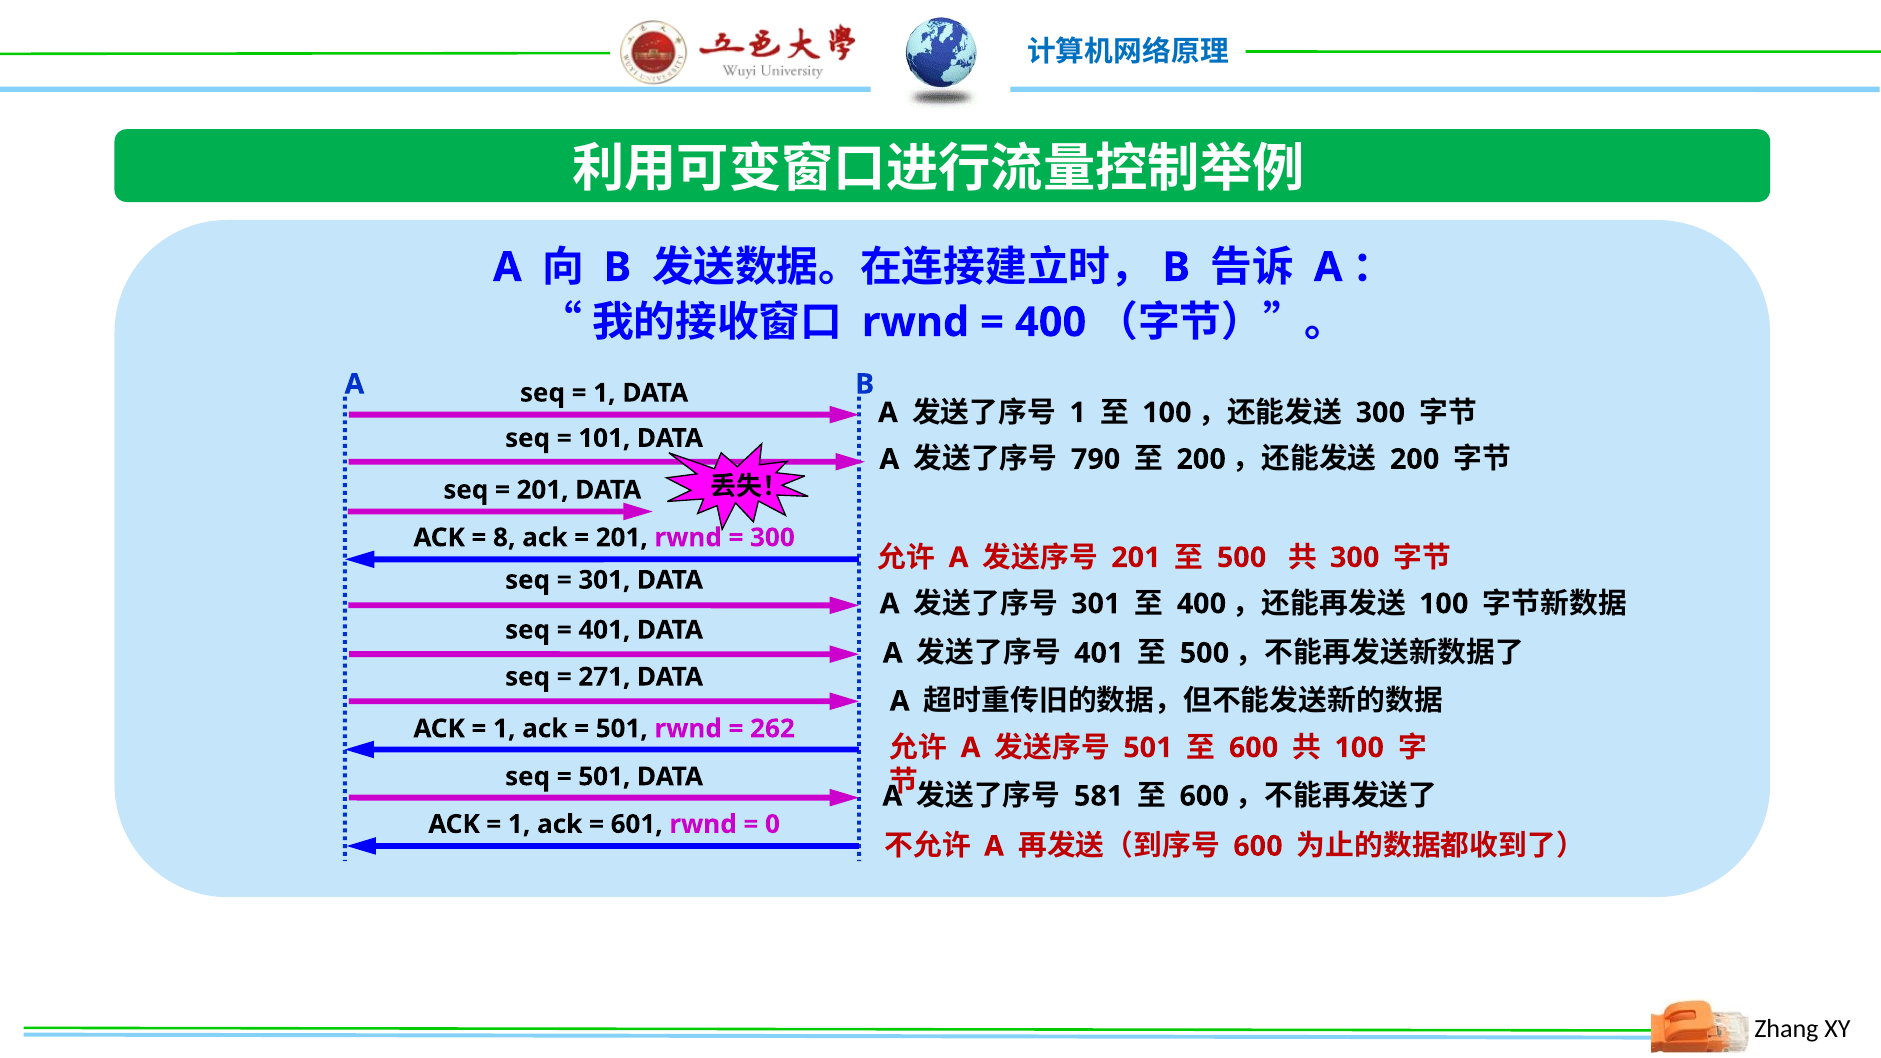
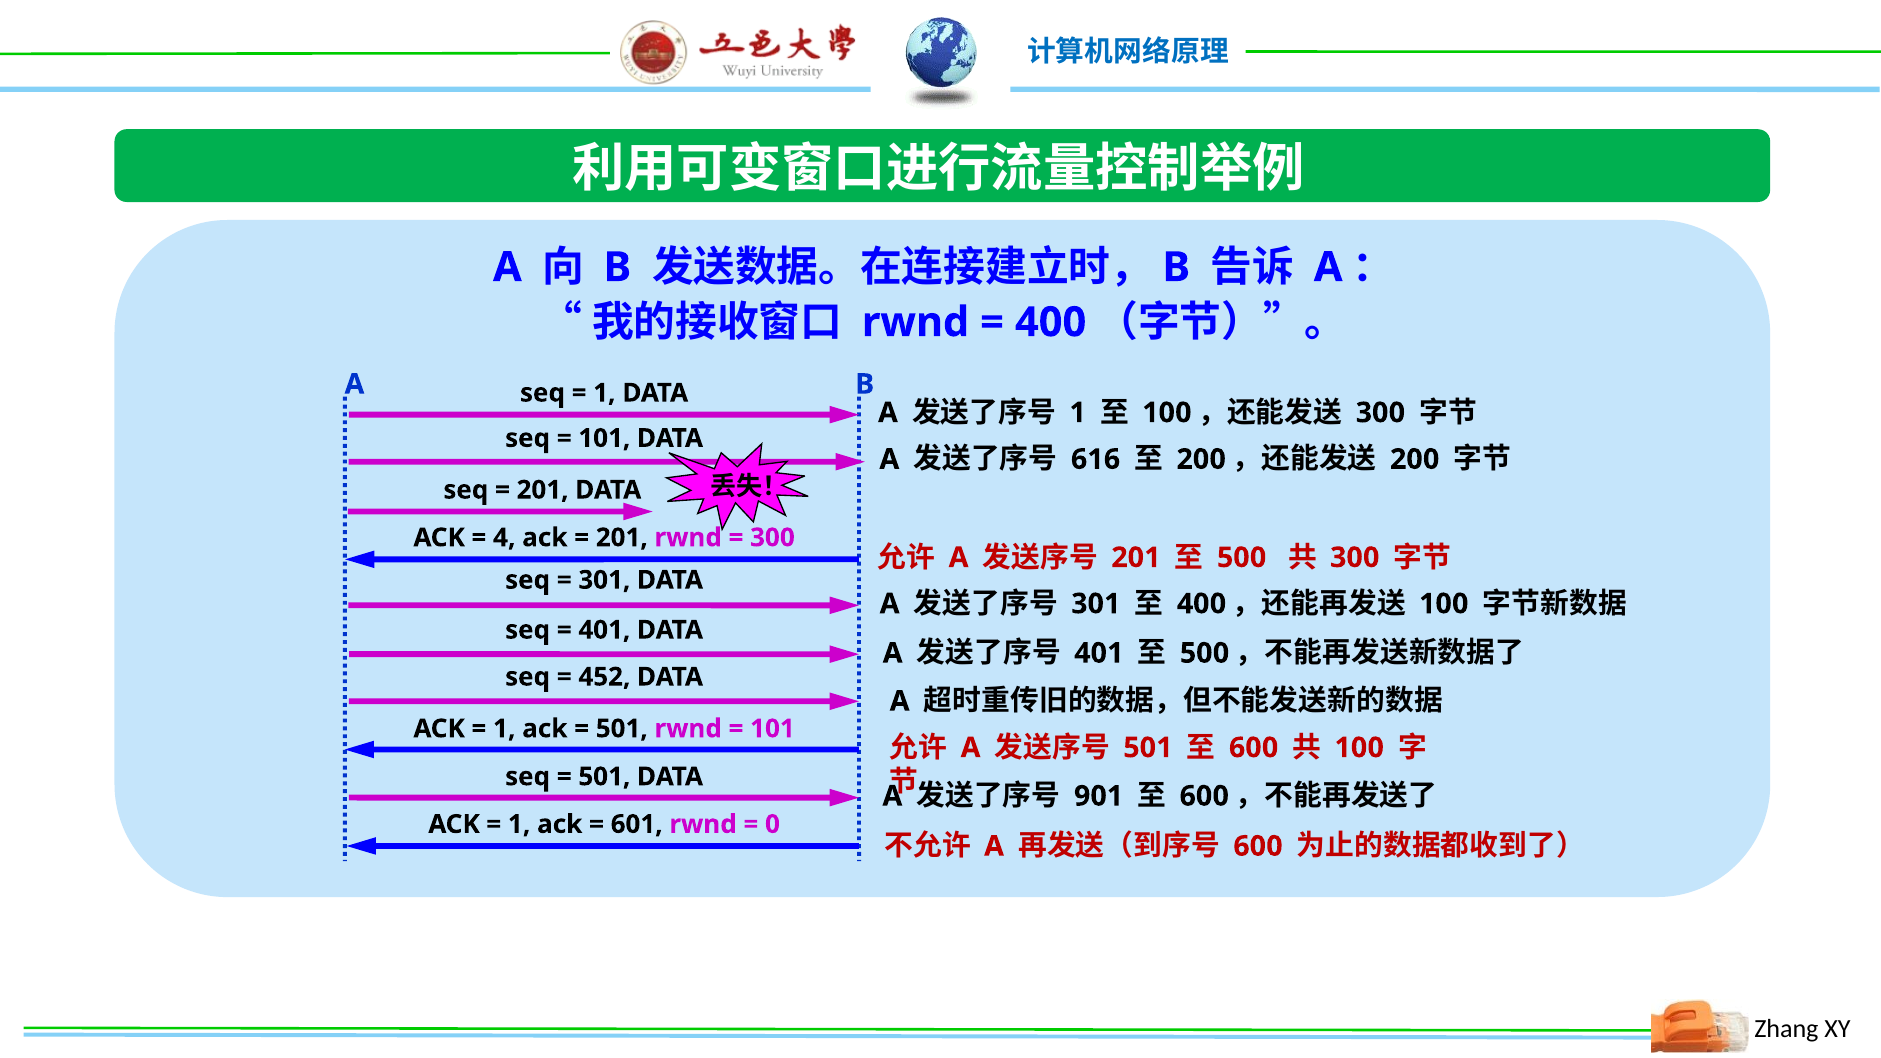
790: 790 -> 616
8: 8 -> 4
271: 271 -> 452
262 at (772, 729): 262 -> 101
581: 581 -> 901
